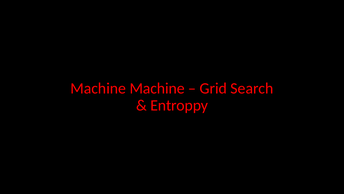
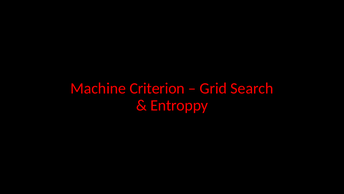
Machine Machine: Machine -> Criterion
